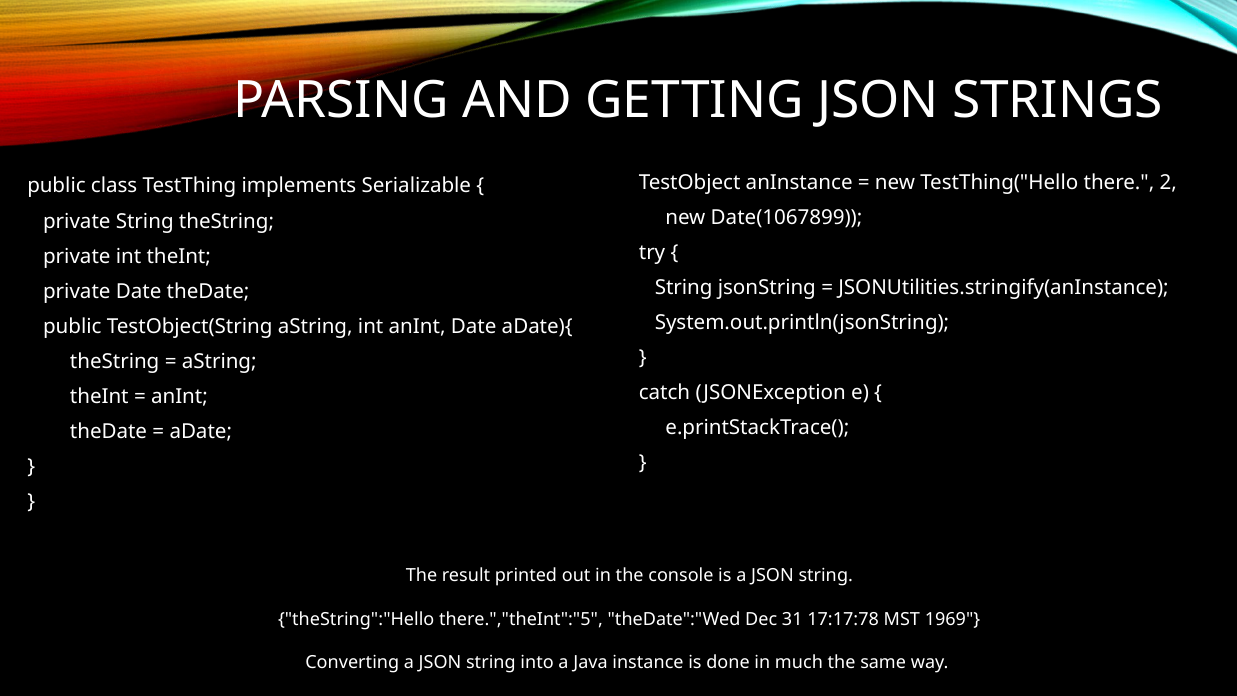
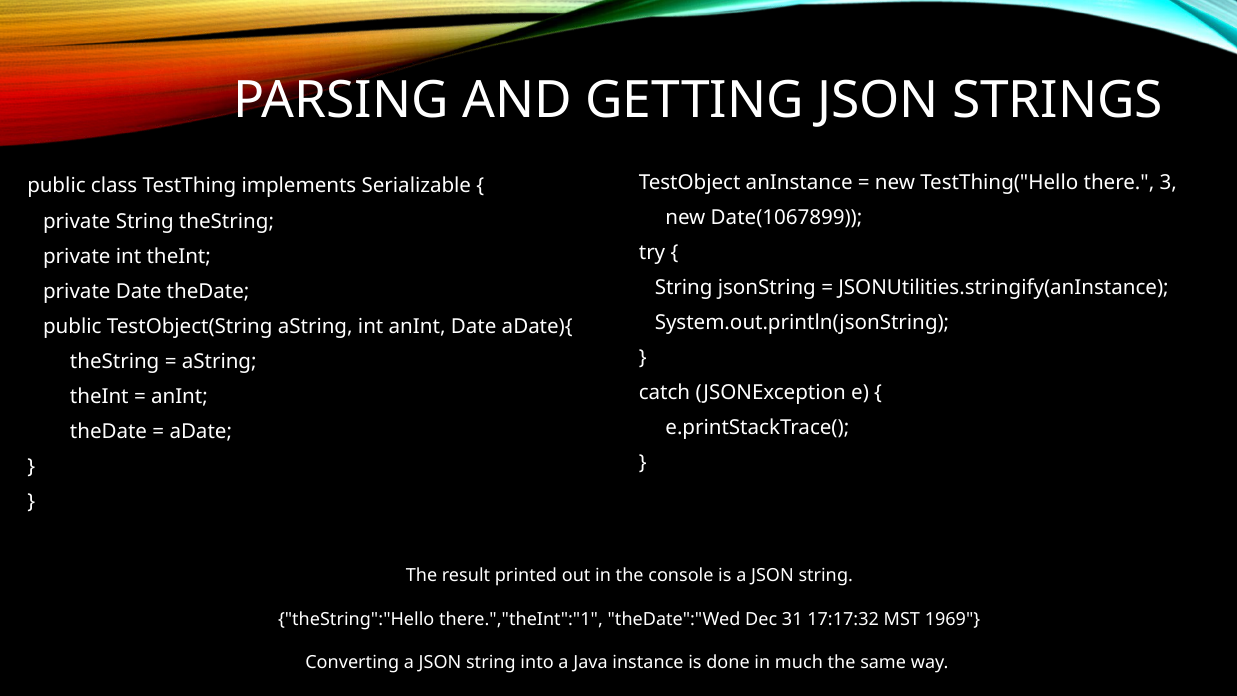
2: 2 -> 3
there.","theInt":"5: there.","theInt":"5 -> there.","theInt":"1
17:17:78: 17:17:78 -> 17:17:32
